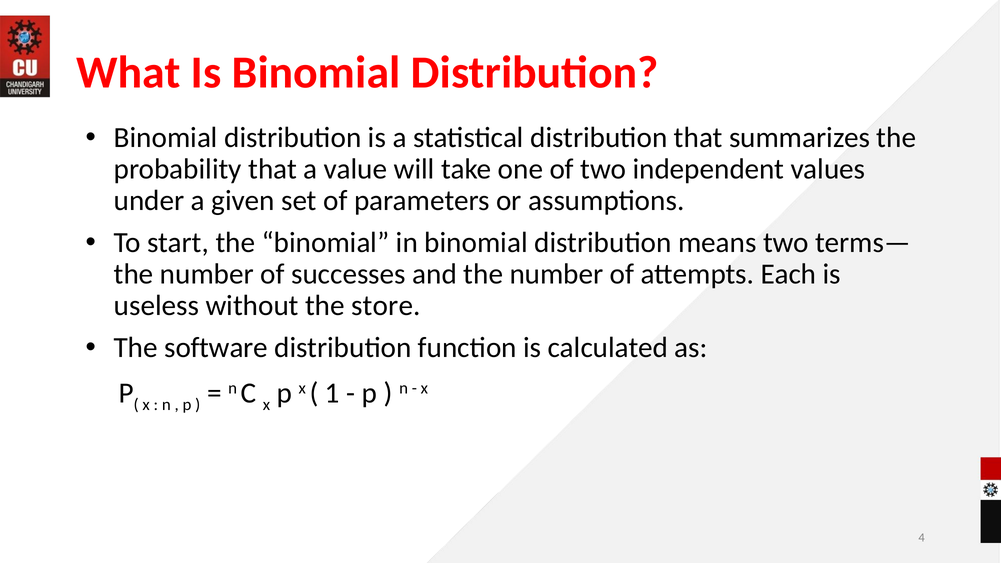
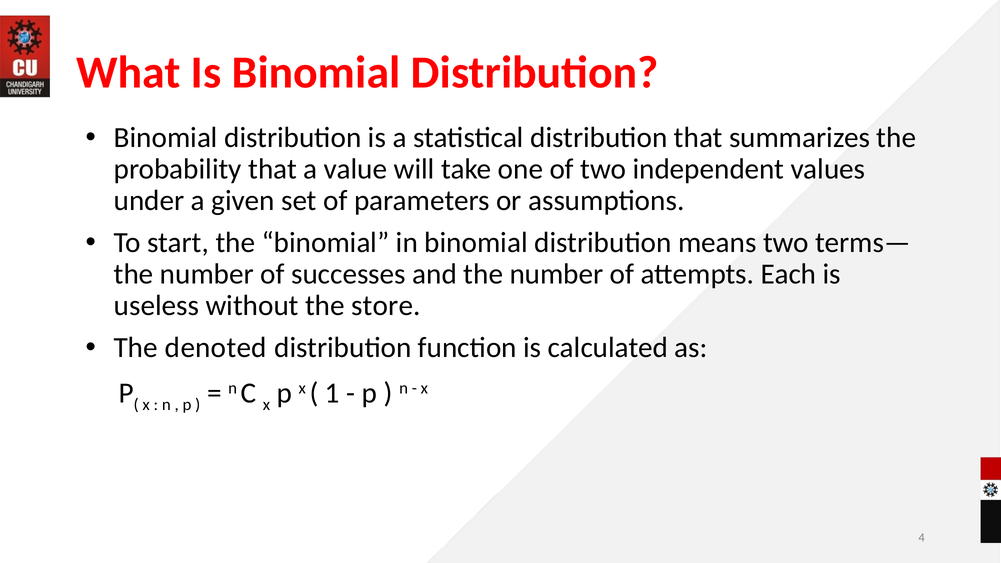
software: software -> denoted
